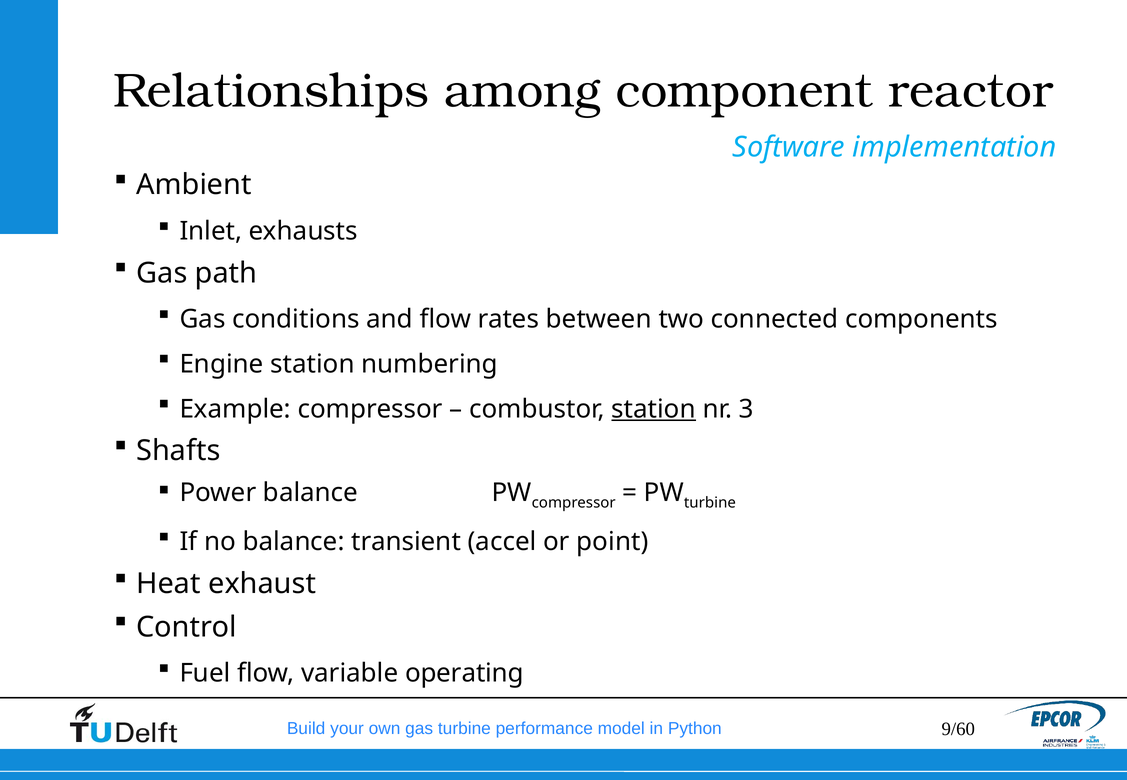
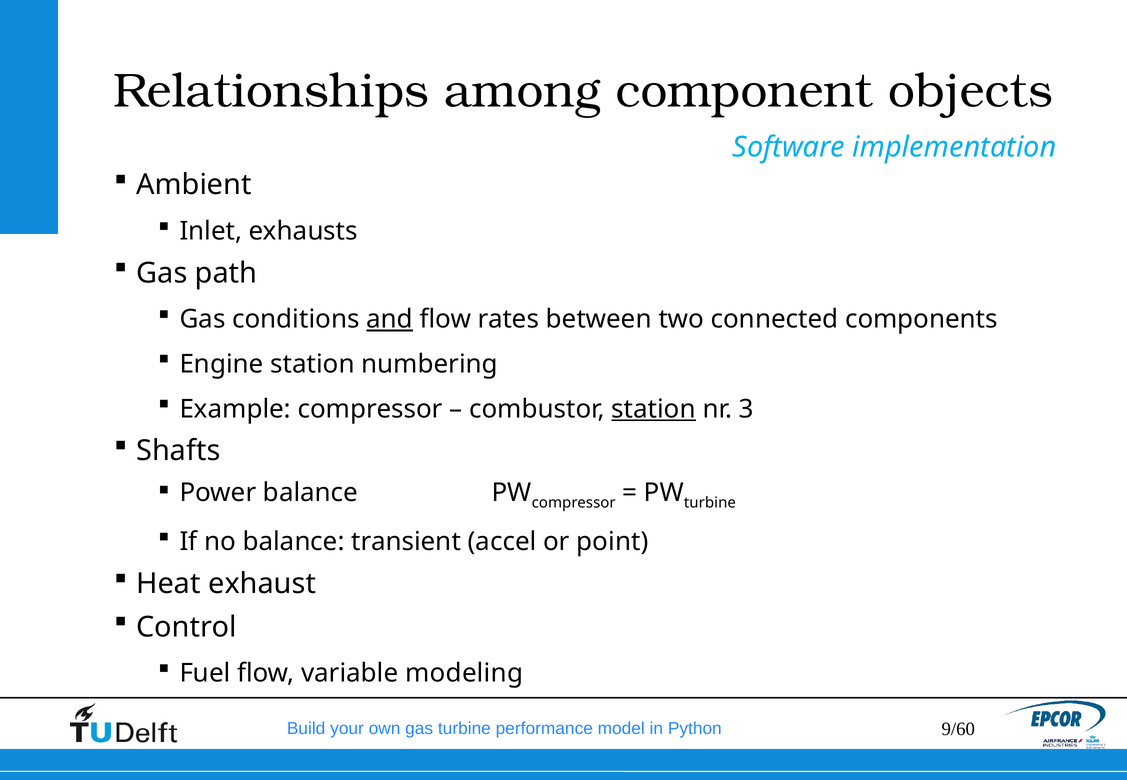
reactor: reactor -> objects
and underline: none -> present
operating: operating -> modeling
